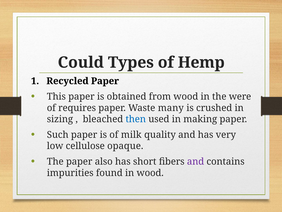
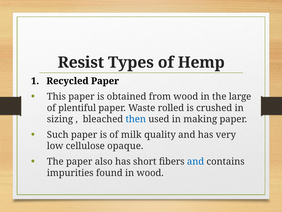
Could: Could -> Resist
were: were -> large
requires: requires -> plentiful
many: many -> rolled
and at (196, 161) colour: purple -> blue
